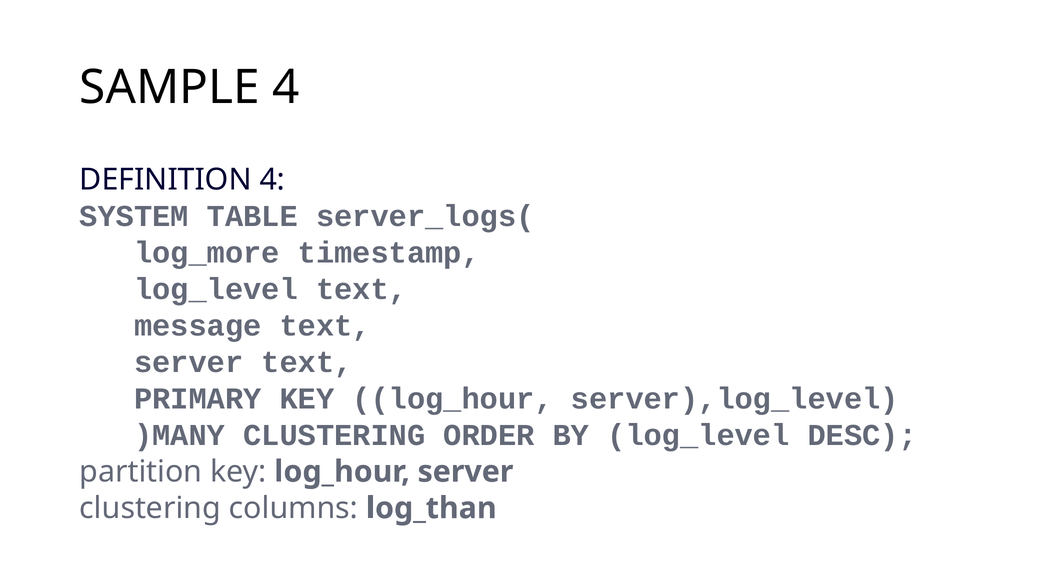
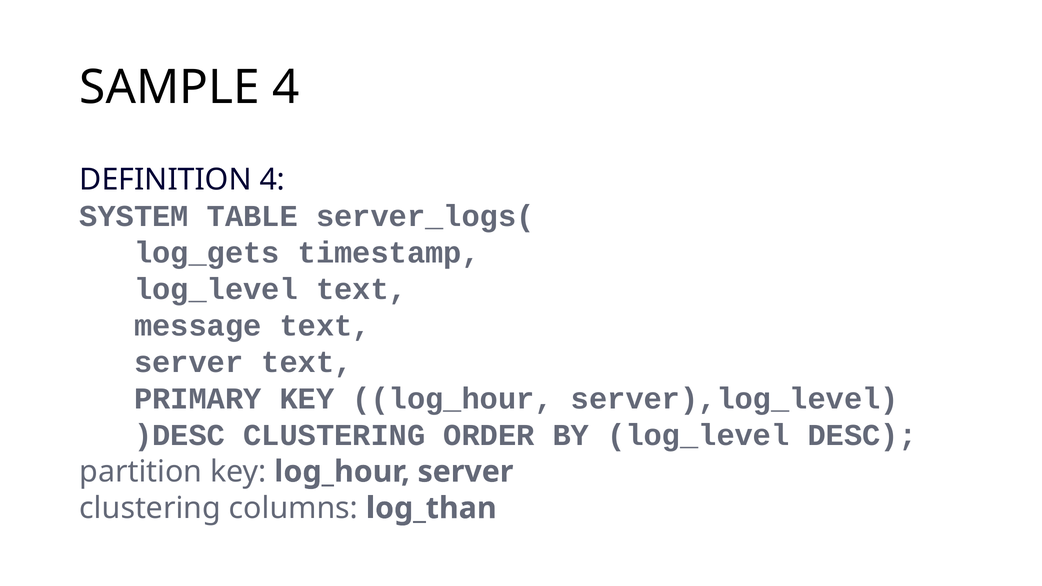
log_more: log_more -> log_gets
)MANY: )MANY -> )DESC
